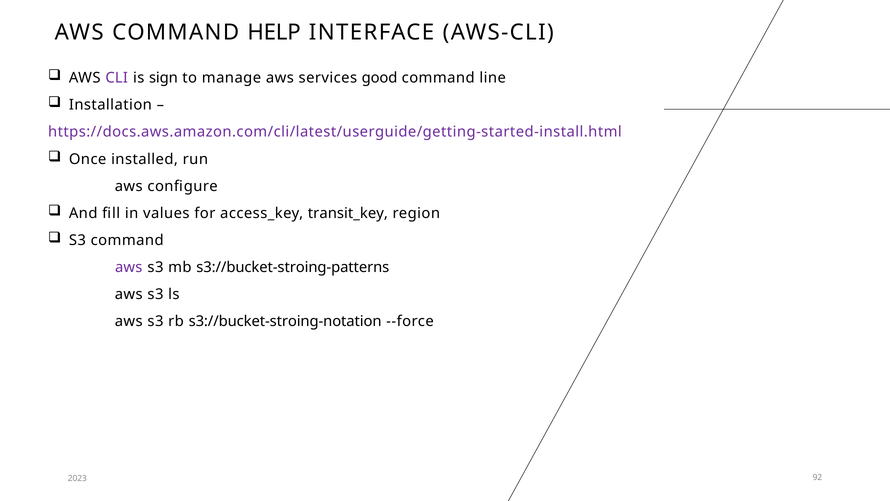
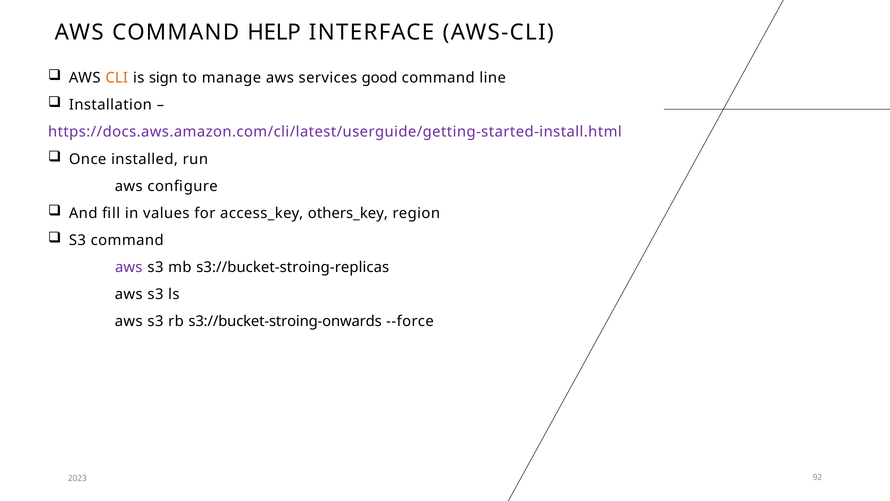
CLI colour: purple -> orange
transit_key: transit_key -> others_key
s3://bucket-stroing-patterns: s3://bucket-stroing-patterns -> s3://bucket-stroing-replicas
s3://bucket-stroing-notation: s3://bucket-stroing-notation -> s3://bucket-stroing-onwards
